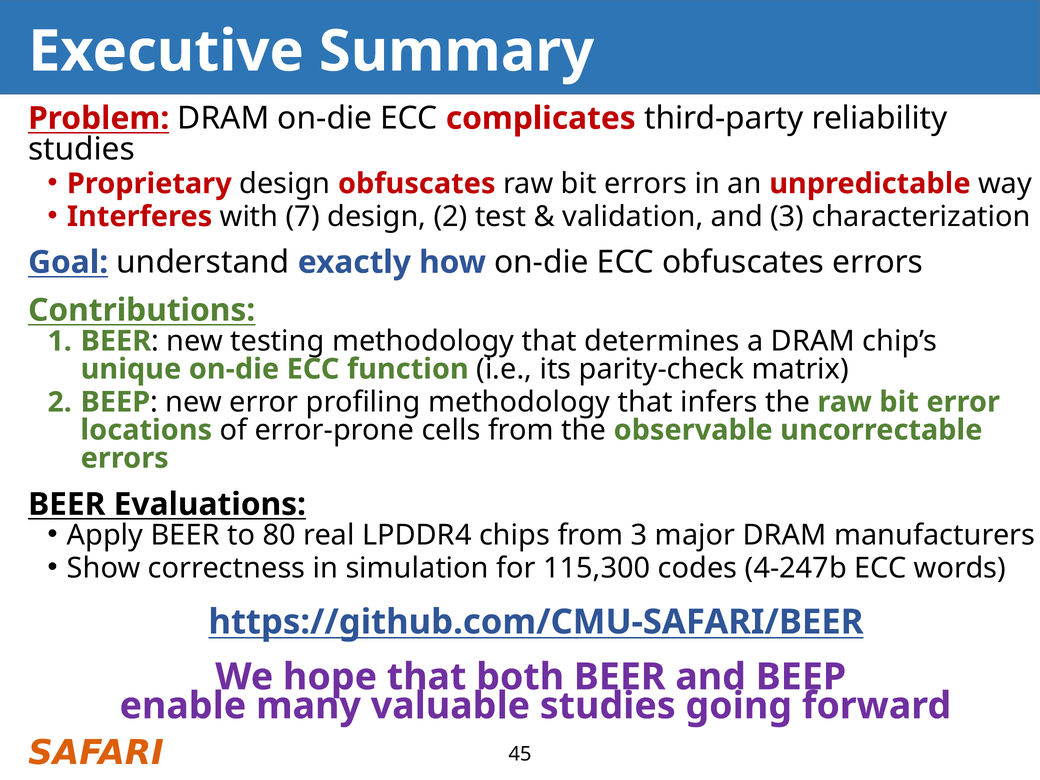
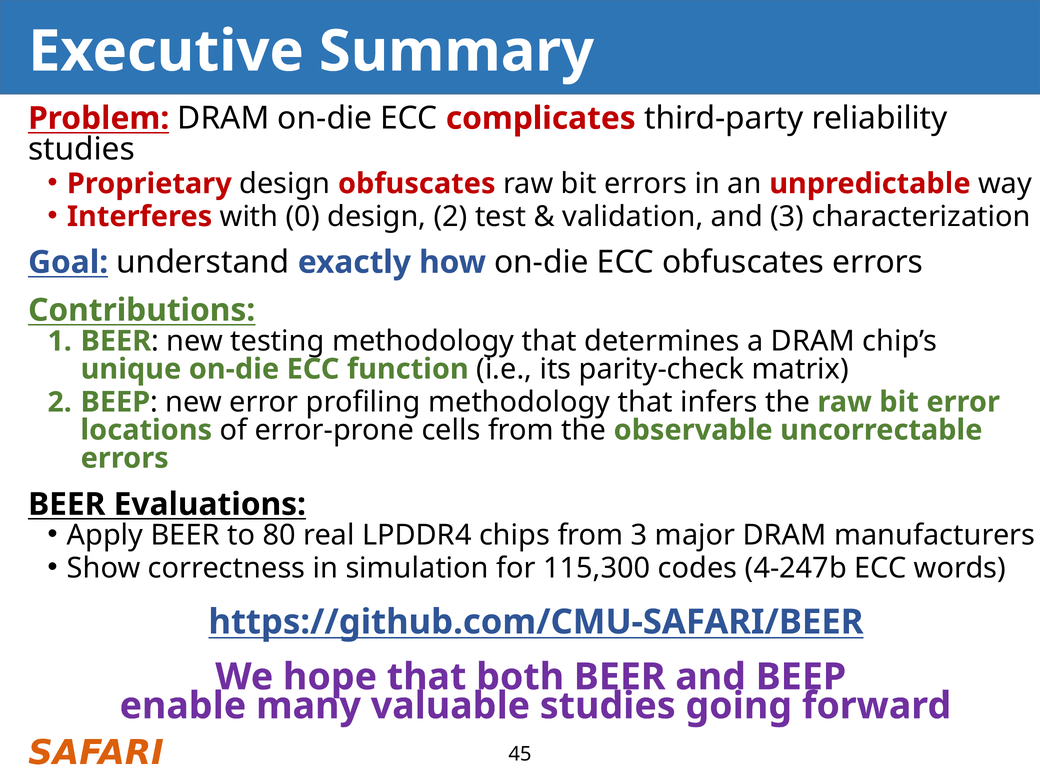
7: 7 -> 0
